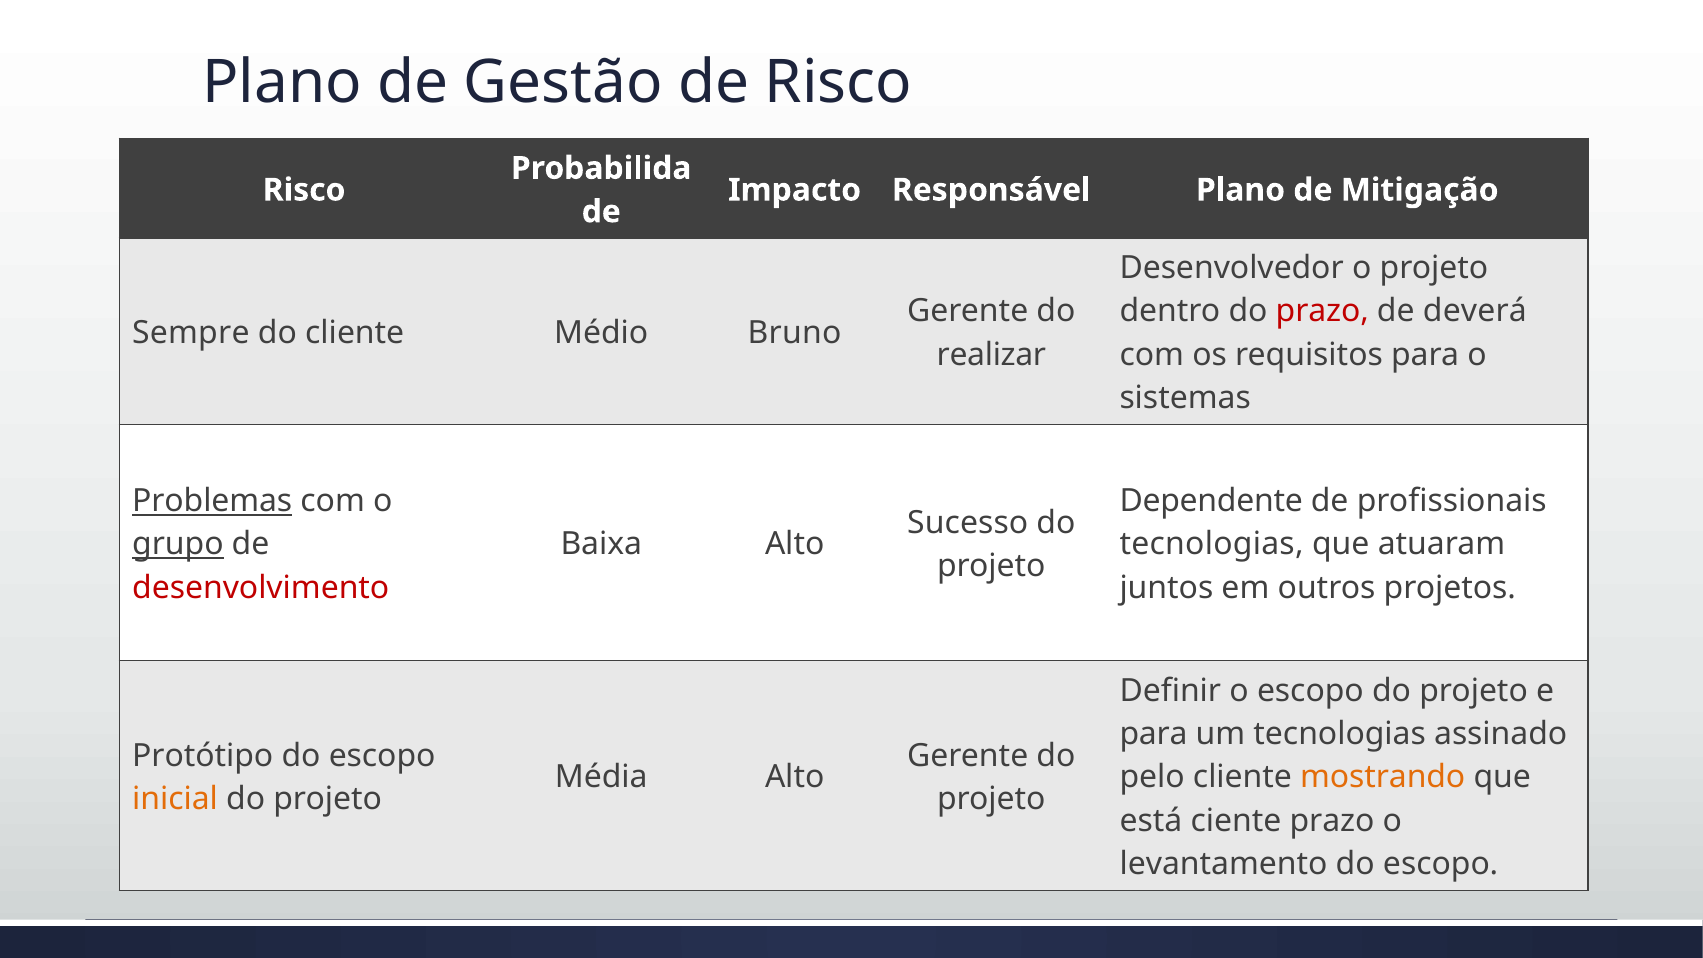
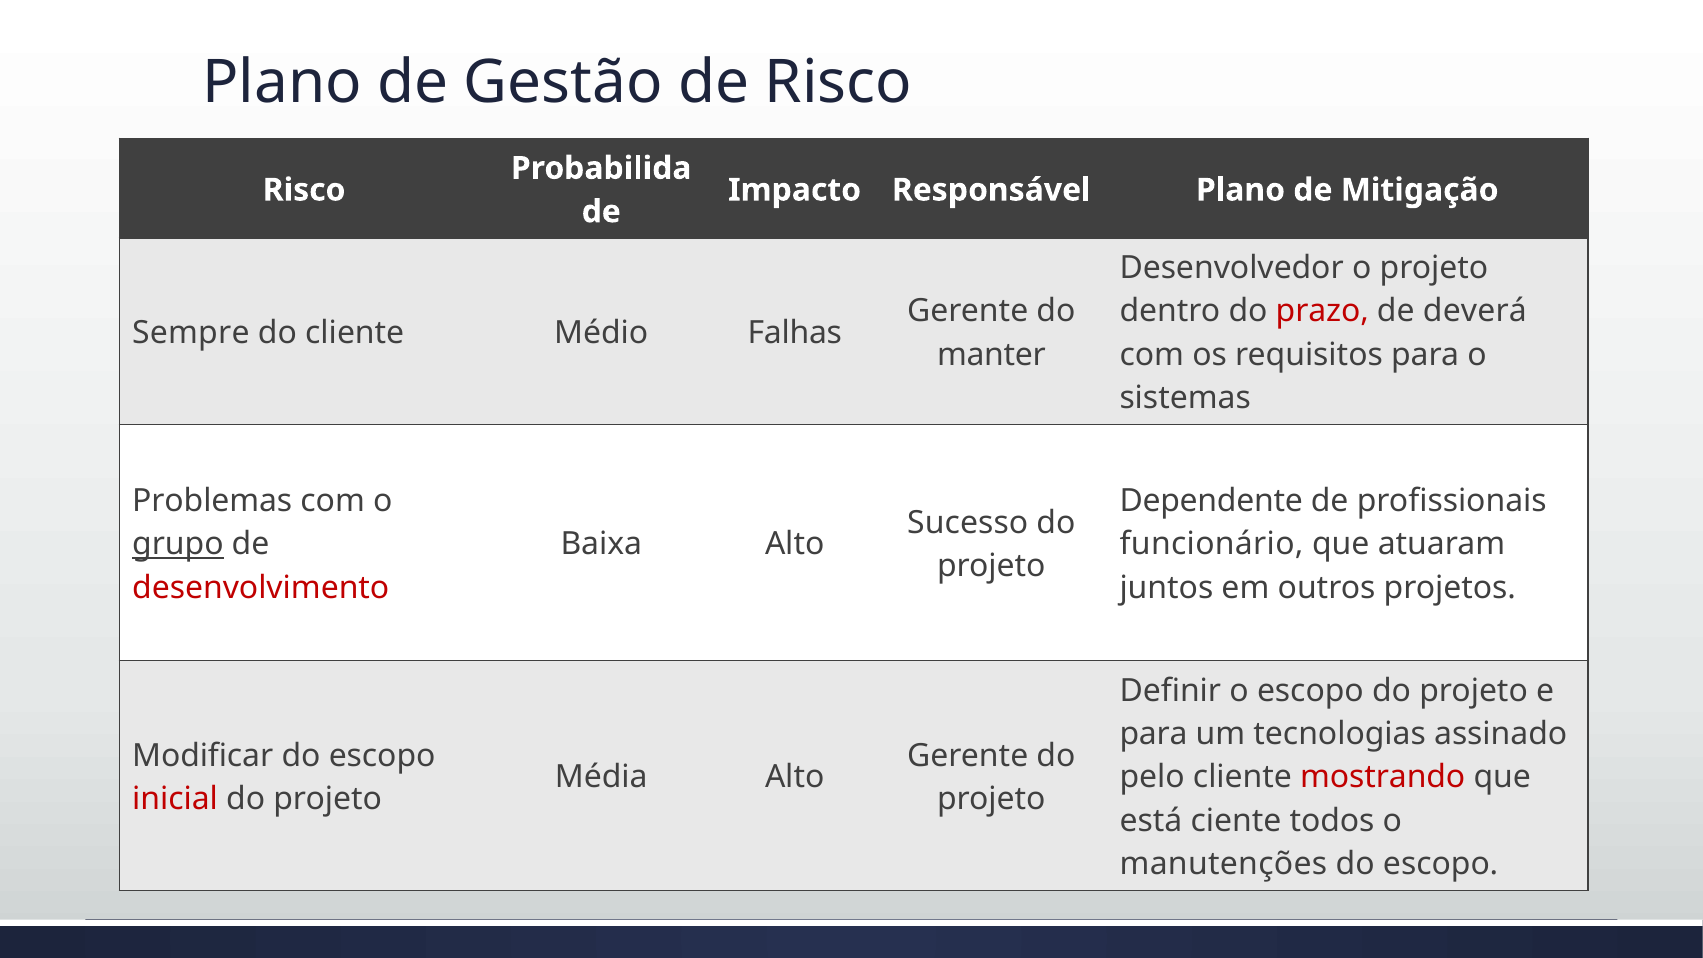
Bruno: Bruno -> Falhas
realizar: realizar -> manter
Problemas underline: present -> none
tecnologias at (1212, 544): tecnologias -> funcionário
Protótipo: Protótipo -> Modificar
mostrando colour: orange -> red
inicial colour: orange -> red
ciente prazo: prazo -> todos
levantamento: levantamento -> manutenções
